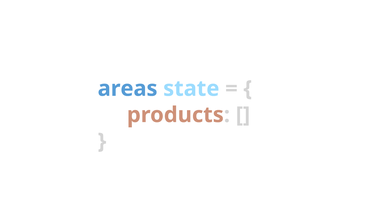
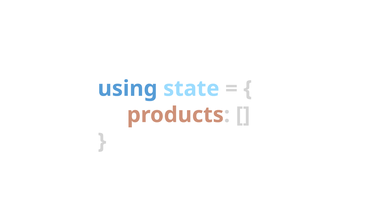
areas: areas -> using
